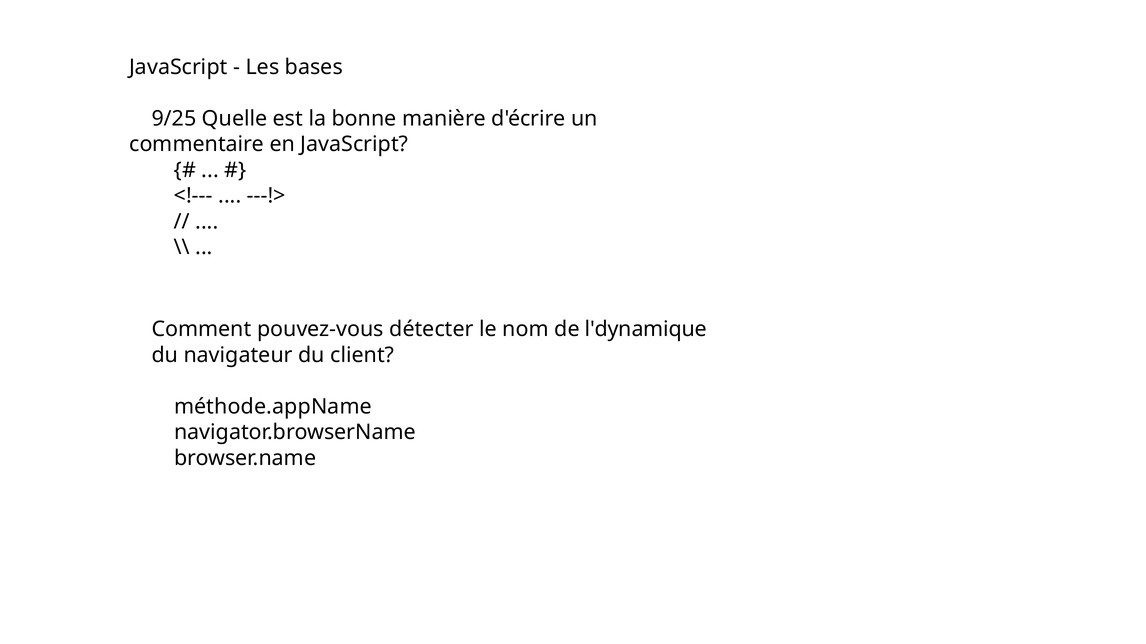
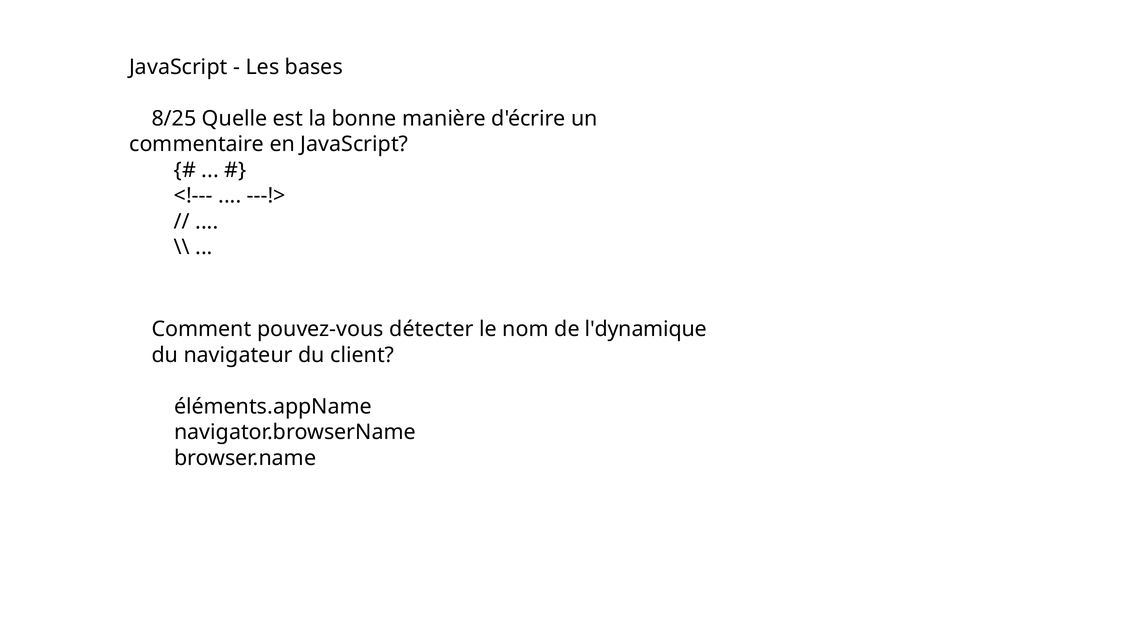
9/25: 9/25 -> 8/25
méthode.appName: méthode.appName -> éléments.appName
